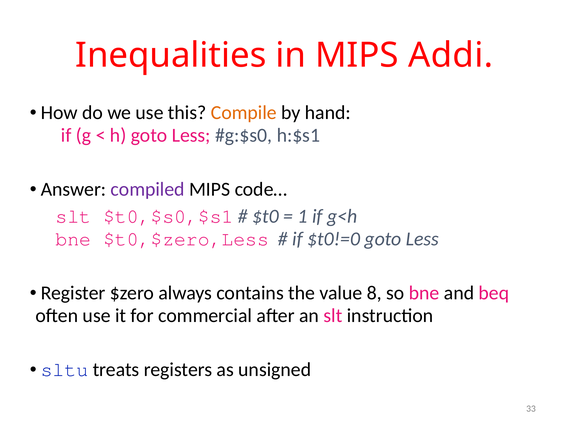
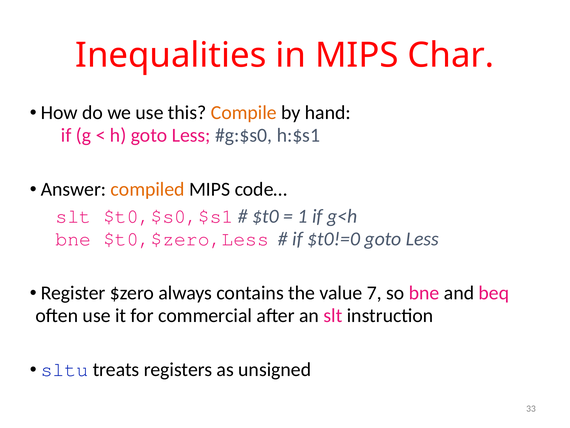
Addi: Addi -> Char
compiled colour: purple -> orange
8: 8 -> 7
